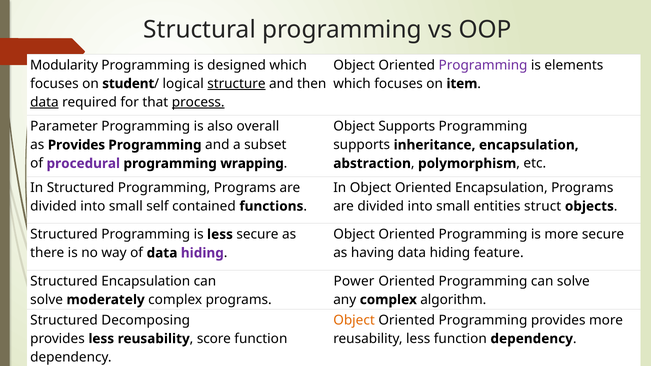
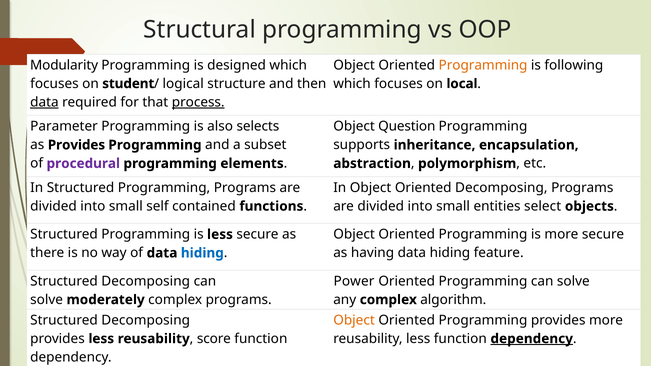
Programming at (483, 65) colour: purple -> orange
elements: elements -> following
structure underline: present -> none
item: item -> local
overall: overall -> selects
Object Supports: Supports -> Question
wrapping: wrapping -> elements
Oriented Encapsulation: Encapsulation -> Decomposing
struct: struct -> select
hiding at (202, 253) colour: purple -> blue
Encapsulation at (146, 281): Encapsulation -> Decomposing
dependency at (532, 339) underline: none -> present
